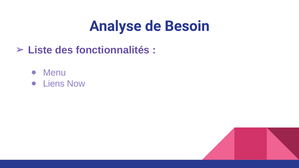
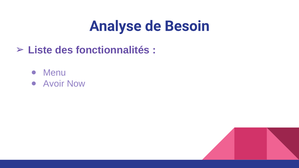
Liens: Liens -> Avoir
